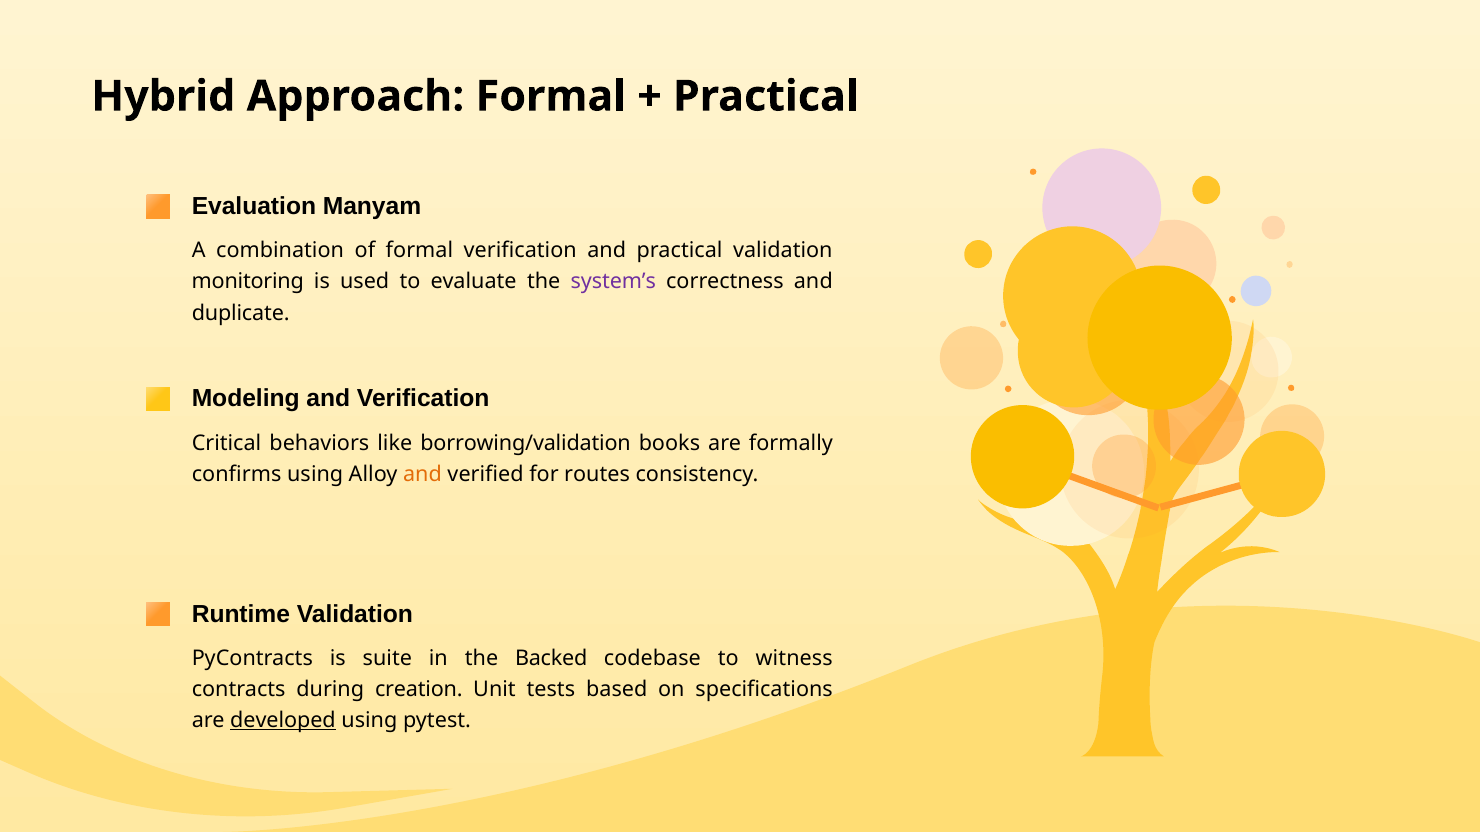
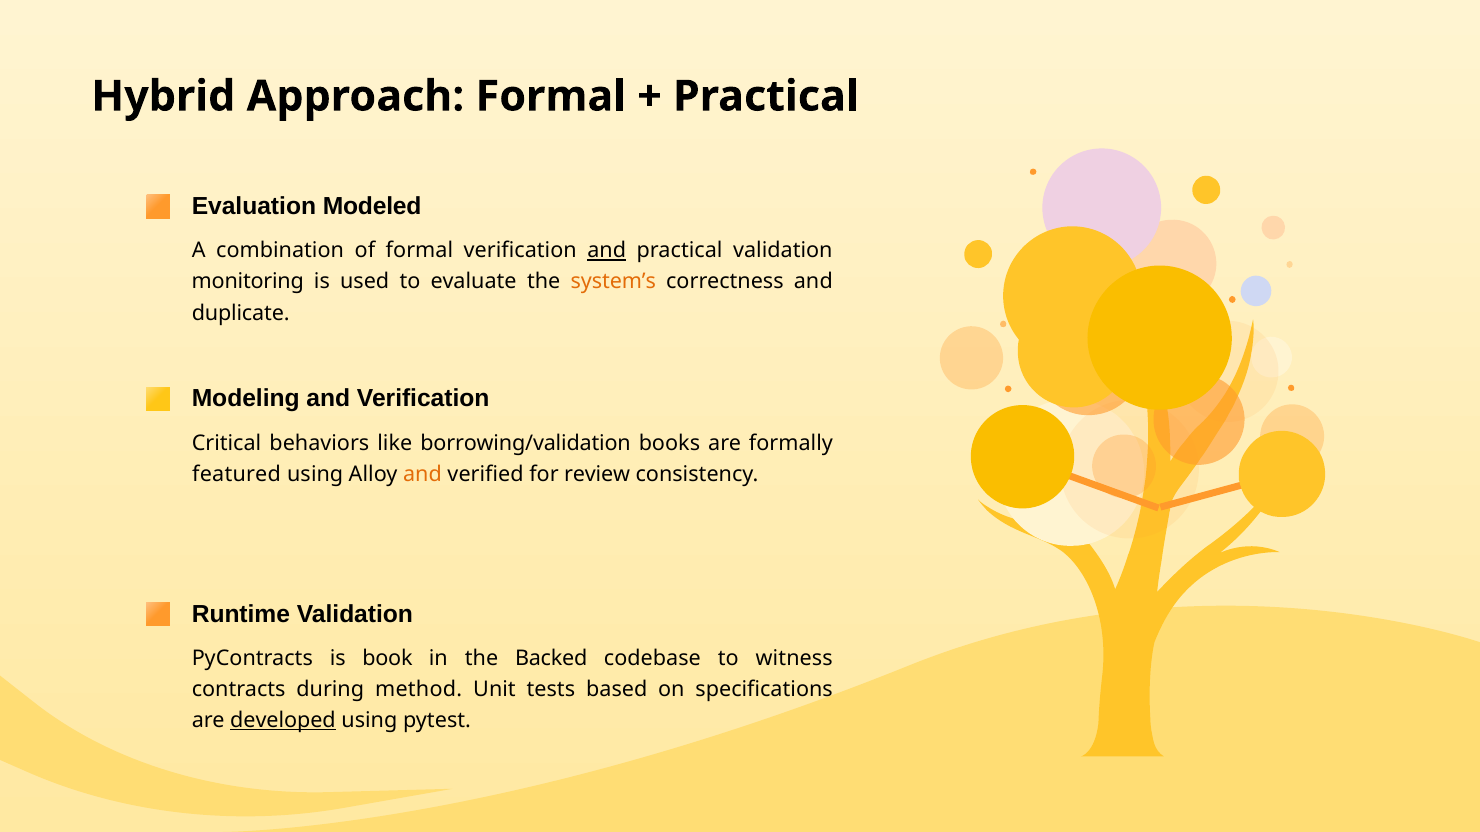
Manyam: Manyam -> Modeled
and at (607, 251) underline: none -> present
system’s colour: purple -> orange
confirms: confirms -> featured
routes: routes -> review
suite: suite -> book
creation: creation -> method
